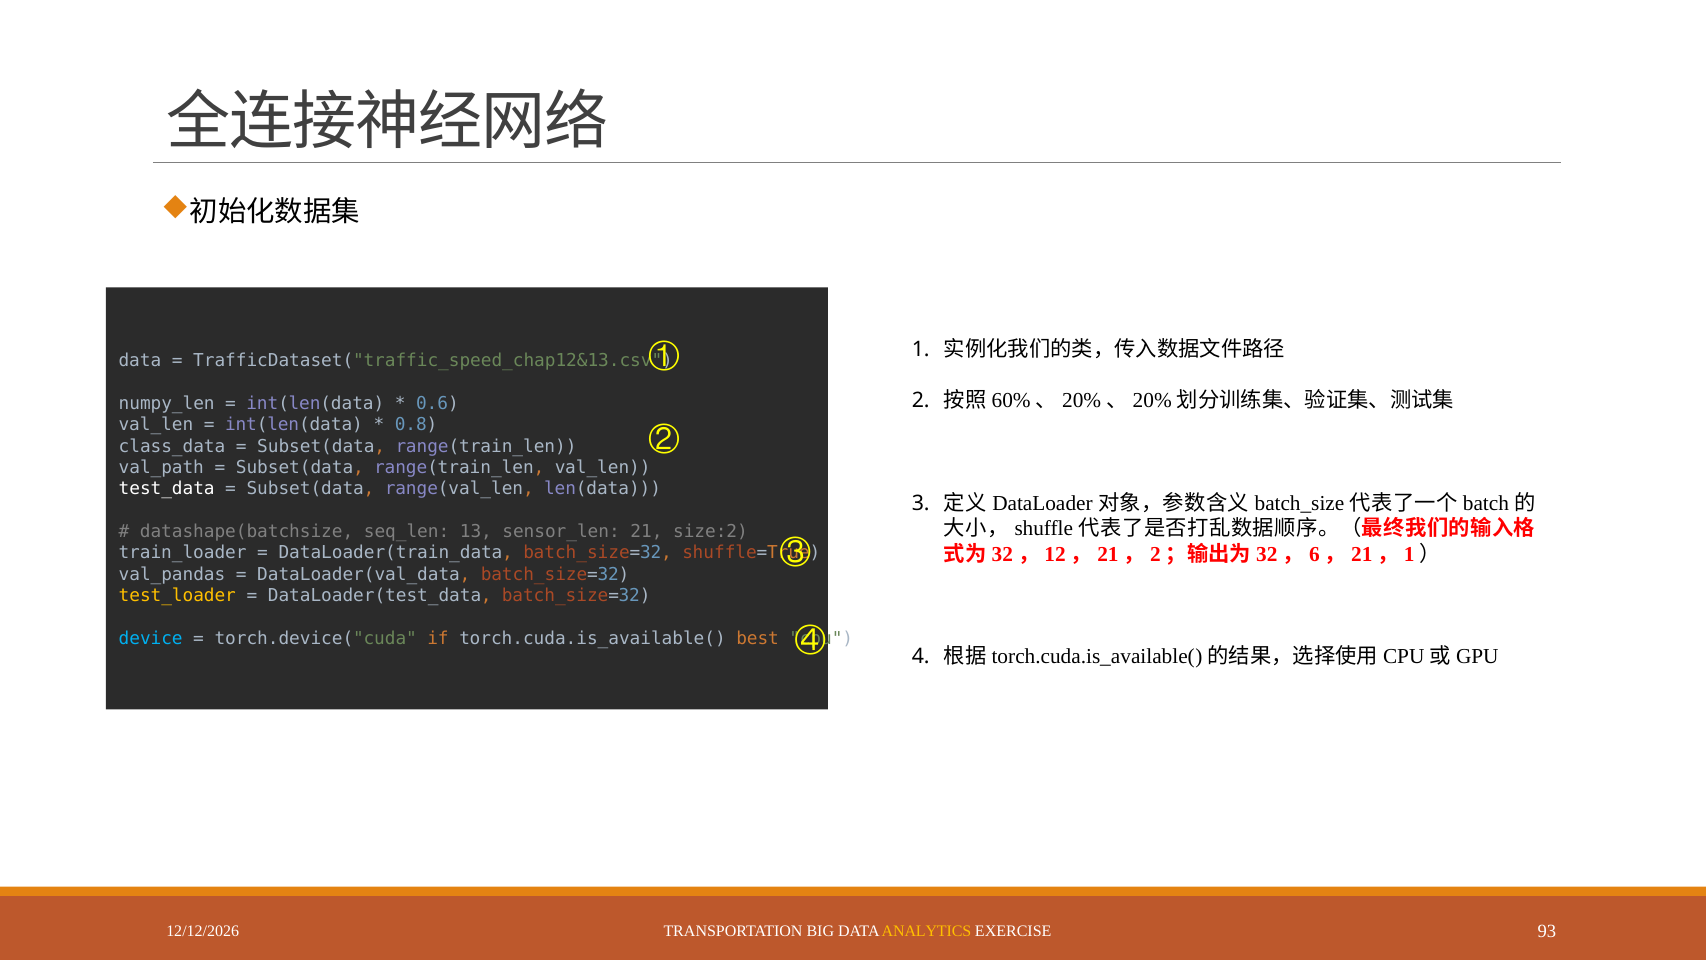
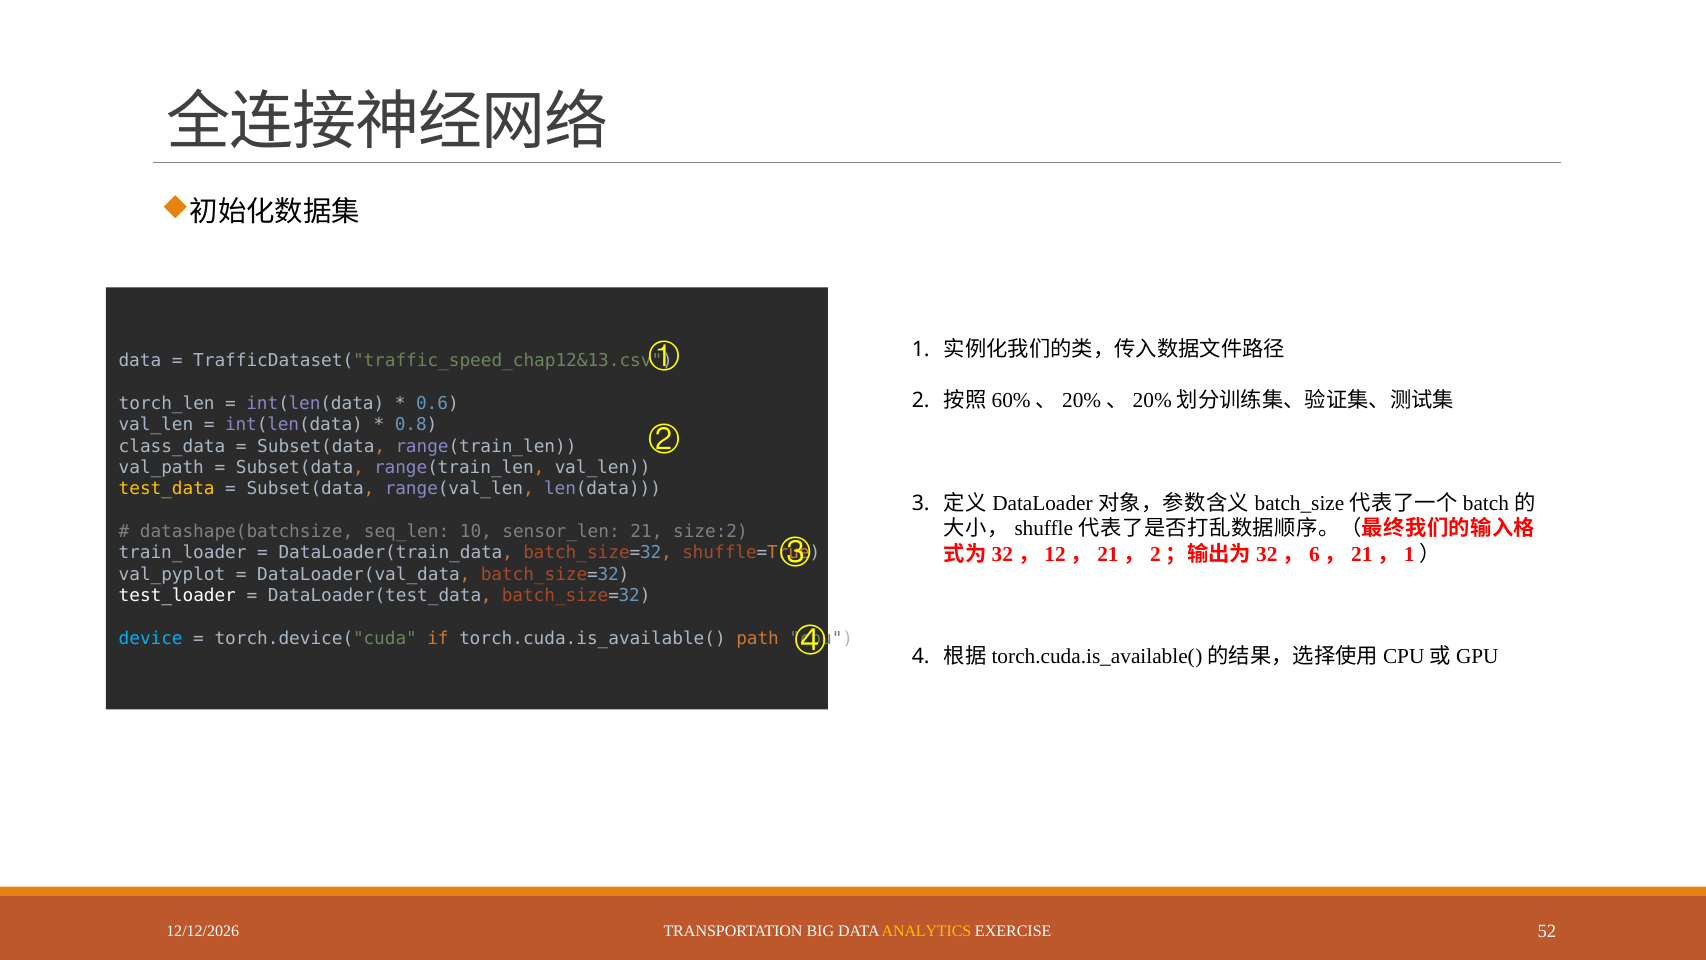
numpy_len: numpy_len -> torch_len
test_data colour: white -> yellow
13: 13 -> 10
val_pandas: val_pandas -> val_pyplot
test_loader colour: yellow -> white
best: best -> path
93: 93 -> 52
